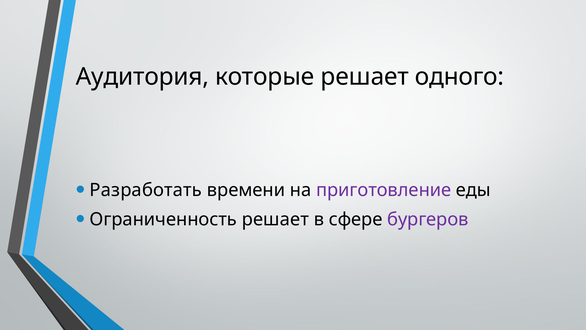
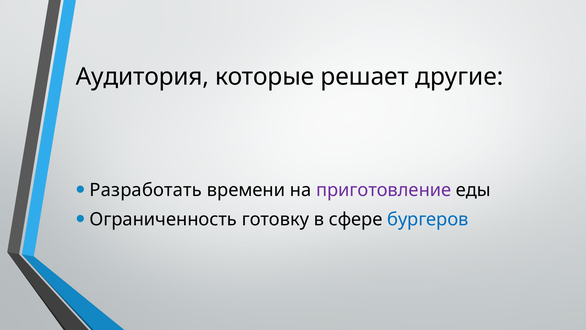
одного: одного -> другие
Ограниченность решает: решает -> готовку
бургеров colour: purple -> blue
